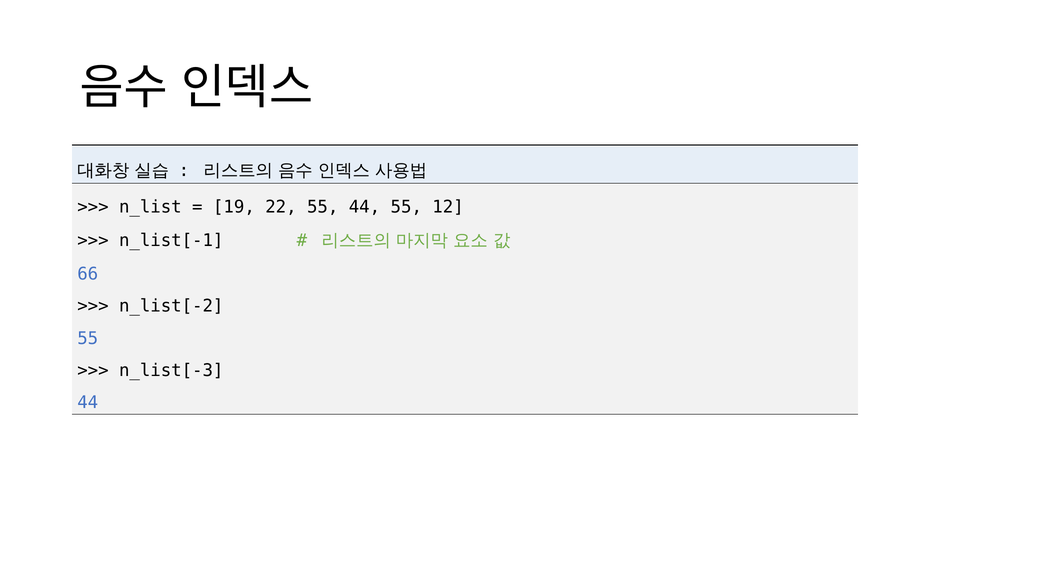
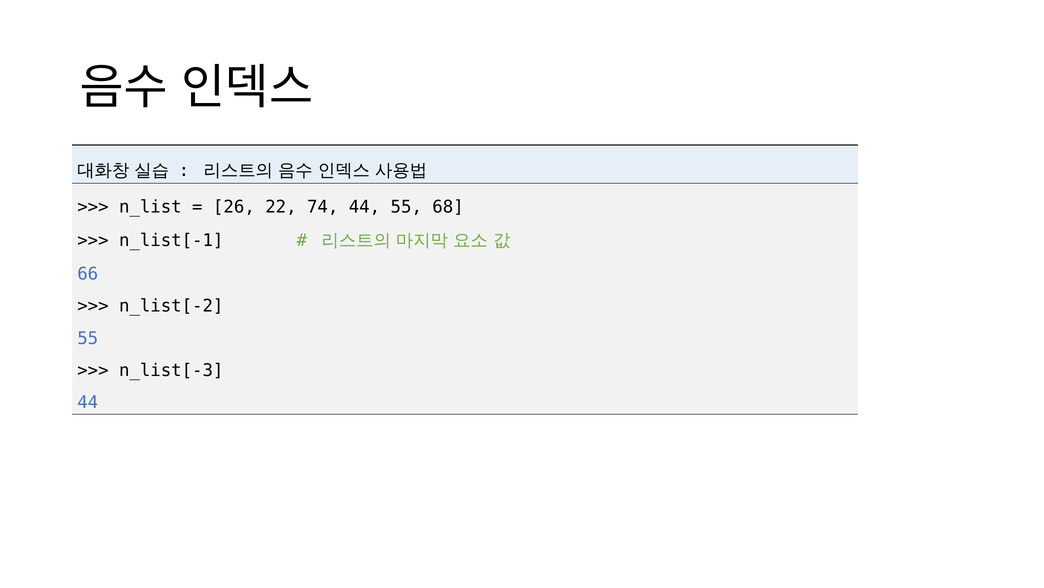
19: 19 -> 26
22 55: 55 -> 74
12: 12 -> 68
